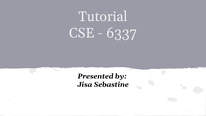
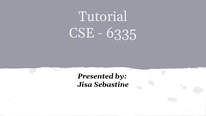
6337: 6337 -> 6335
